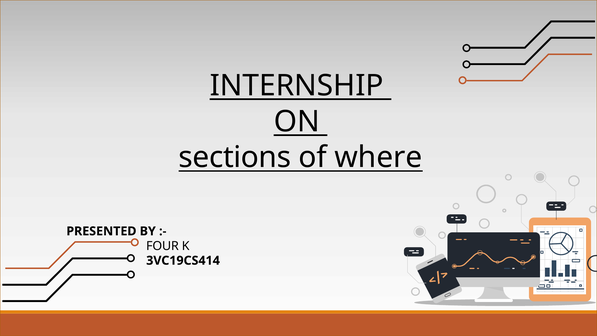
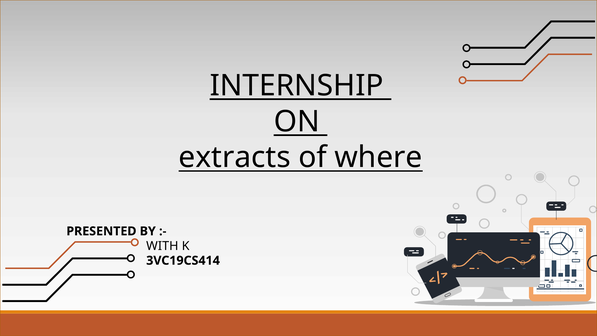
sections: sections -> extracts
FOUR: FOUR -> WITH
